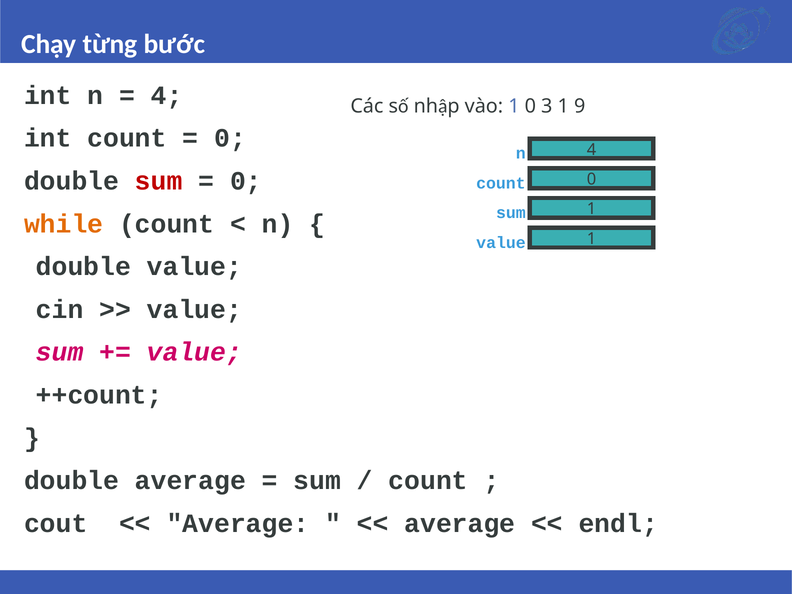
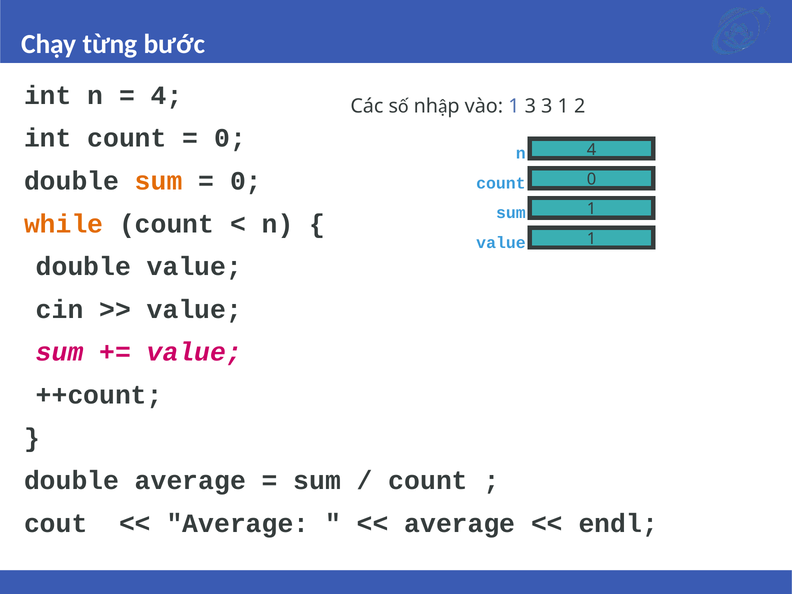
1 0: 0 -> 3
9: 9 -> 2
sum at (159, 181) colour: red -> orange
